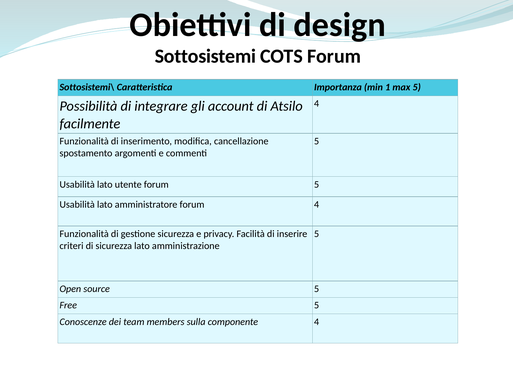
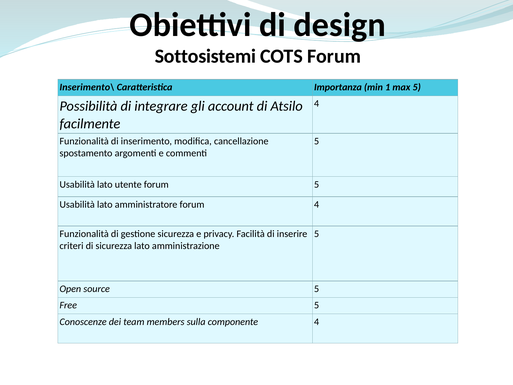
Sottosistemi\: Sottosistemi\ -> Inserimento\
